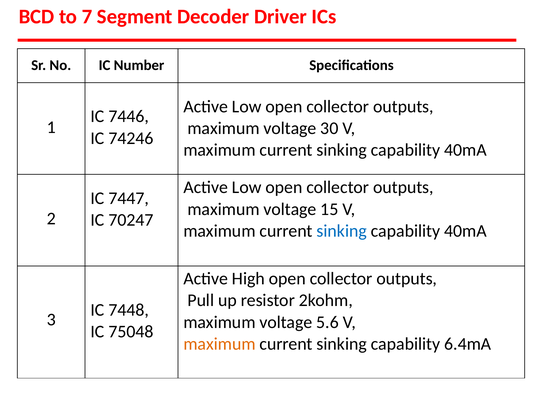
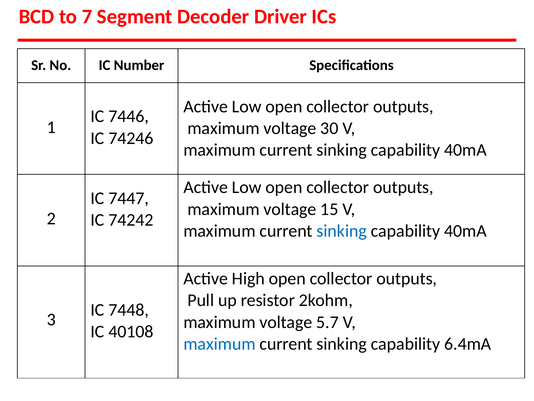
70247: 70247 -> 74242
5.6: 5.6 -> 5.7
75048: 75048 -> 40108
maximum at (220, 343) colour: orange -> blue
